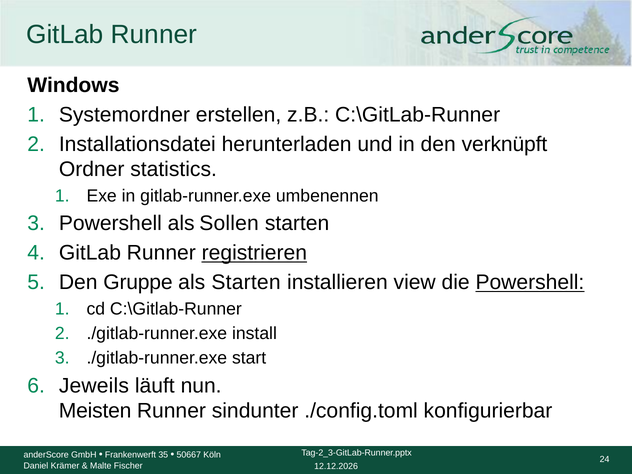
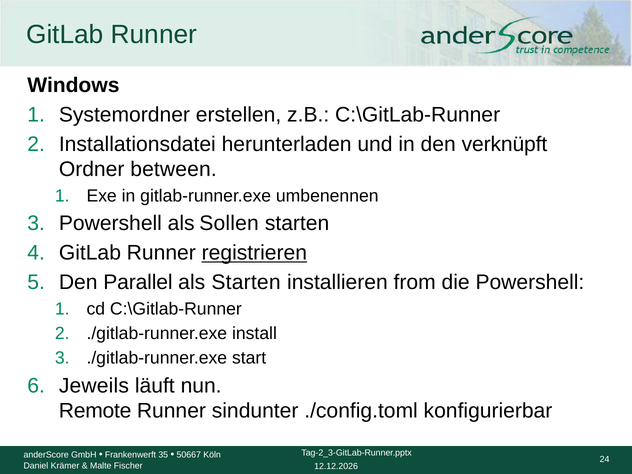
statistics: statistics -> between
Gruppe: Gruppe -> Parallel
view: view -> from
Powershell at (530, 282) underline: present -> none
Meisten: Meisten -> Remote
